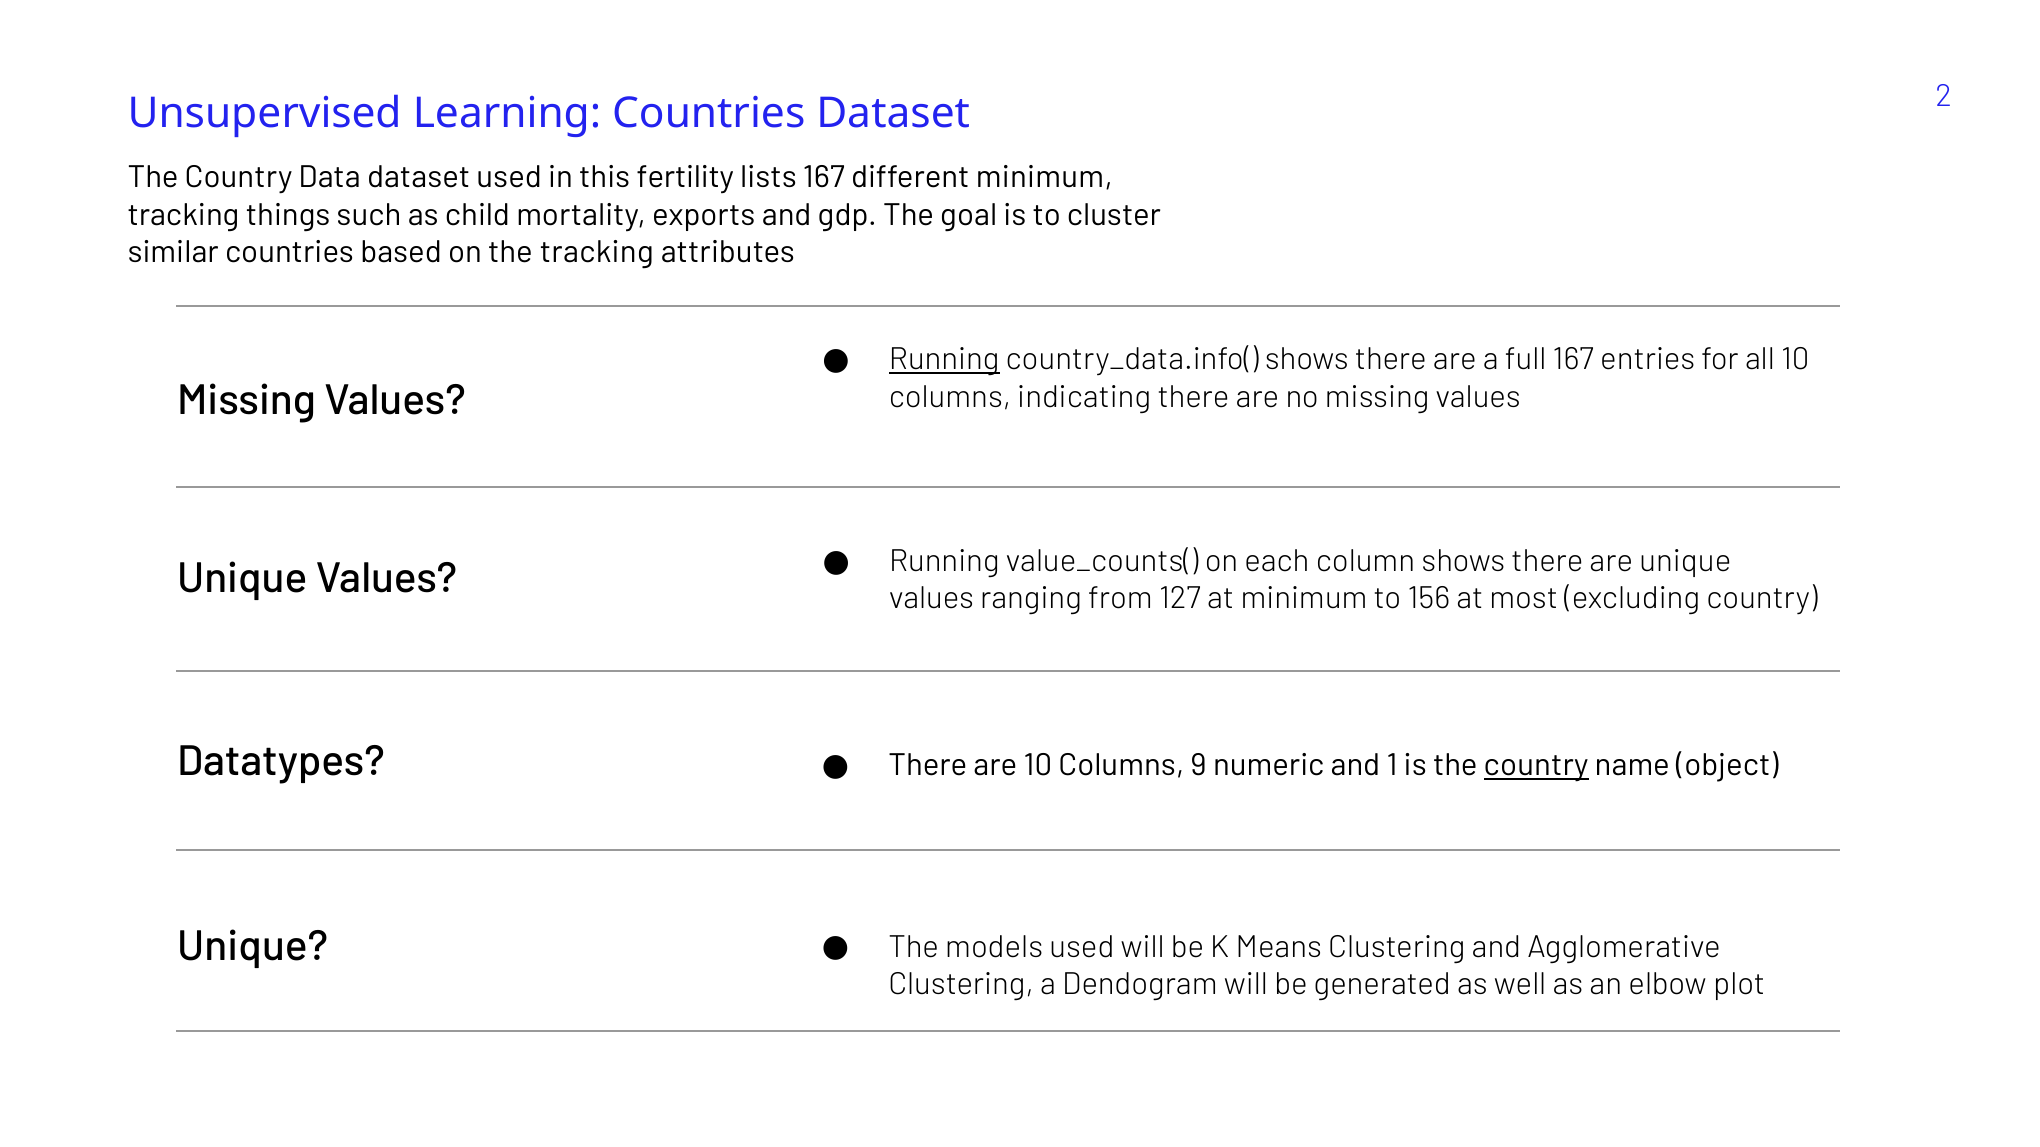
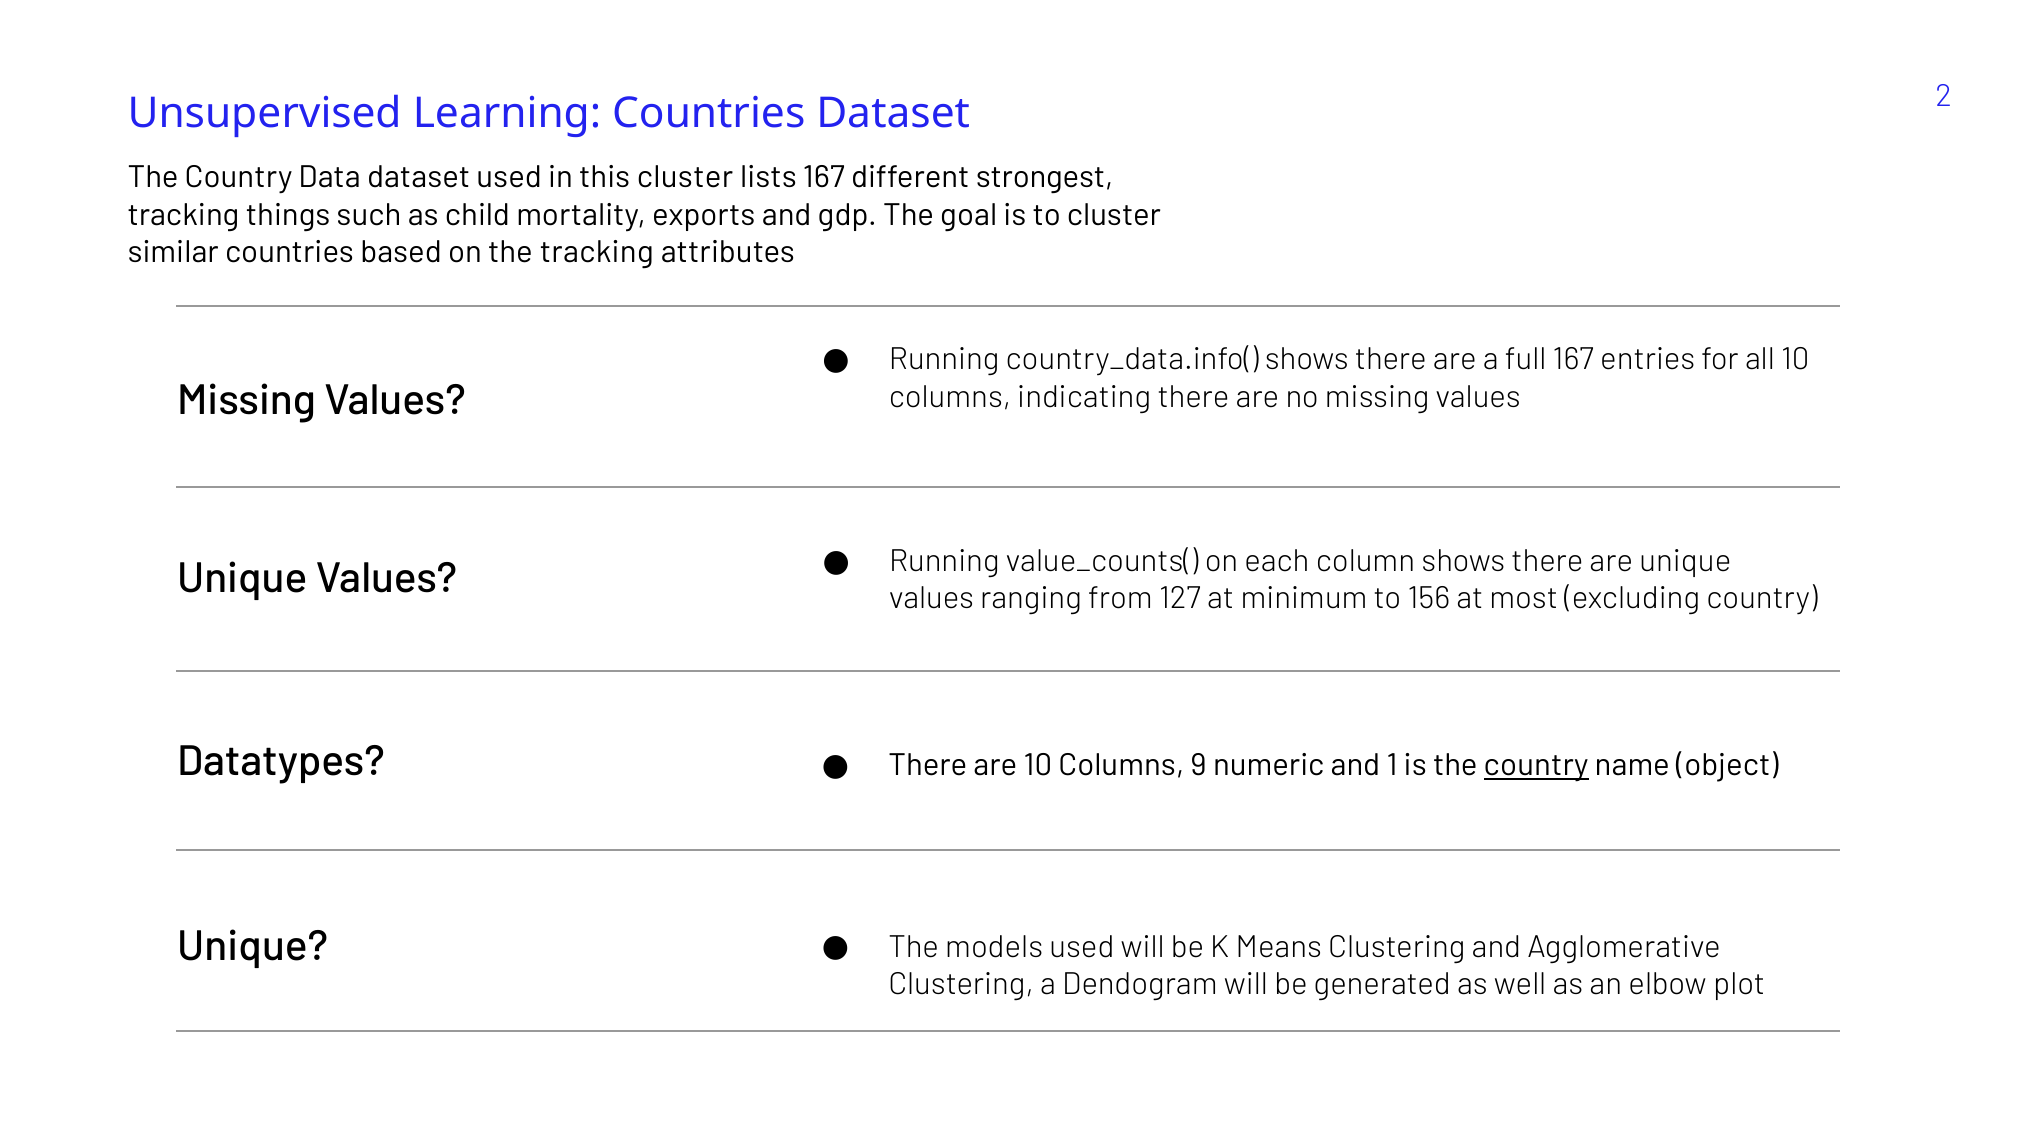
this fertility: fertility -> cluster
different minimum: minimum -> strongest
Running at (944, 359) underline: present -> none
